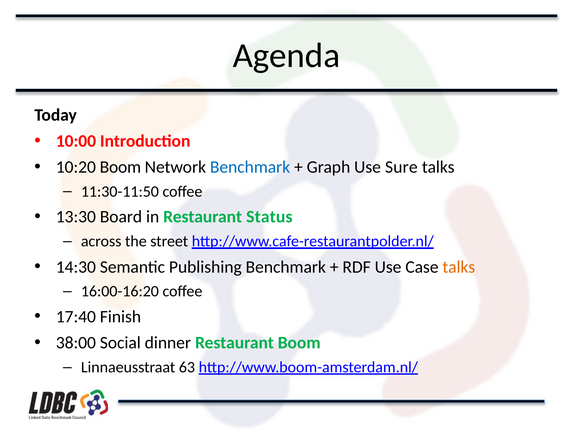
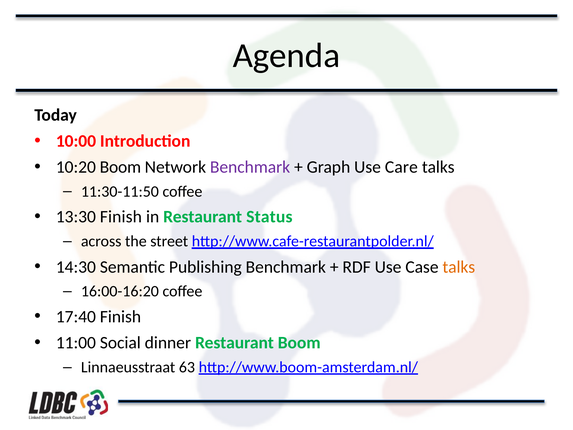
Benchmark at (250, 167) colour: blue -> purple
Sure: Sure -> Care
13:30 Board: Board -> Finish
38:00: 38:00 -> 11:00
